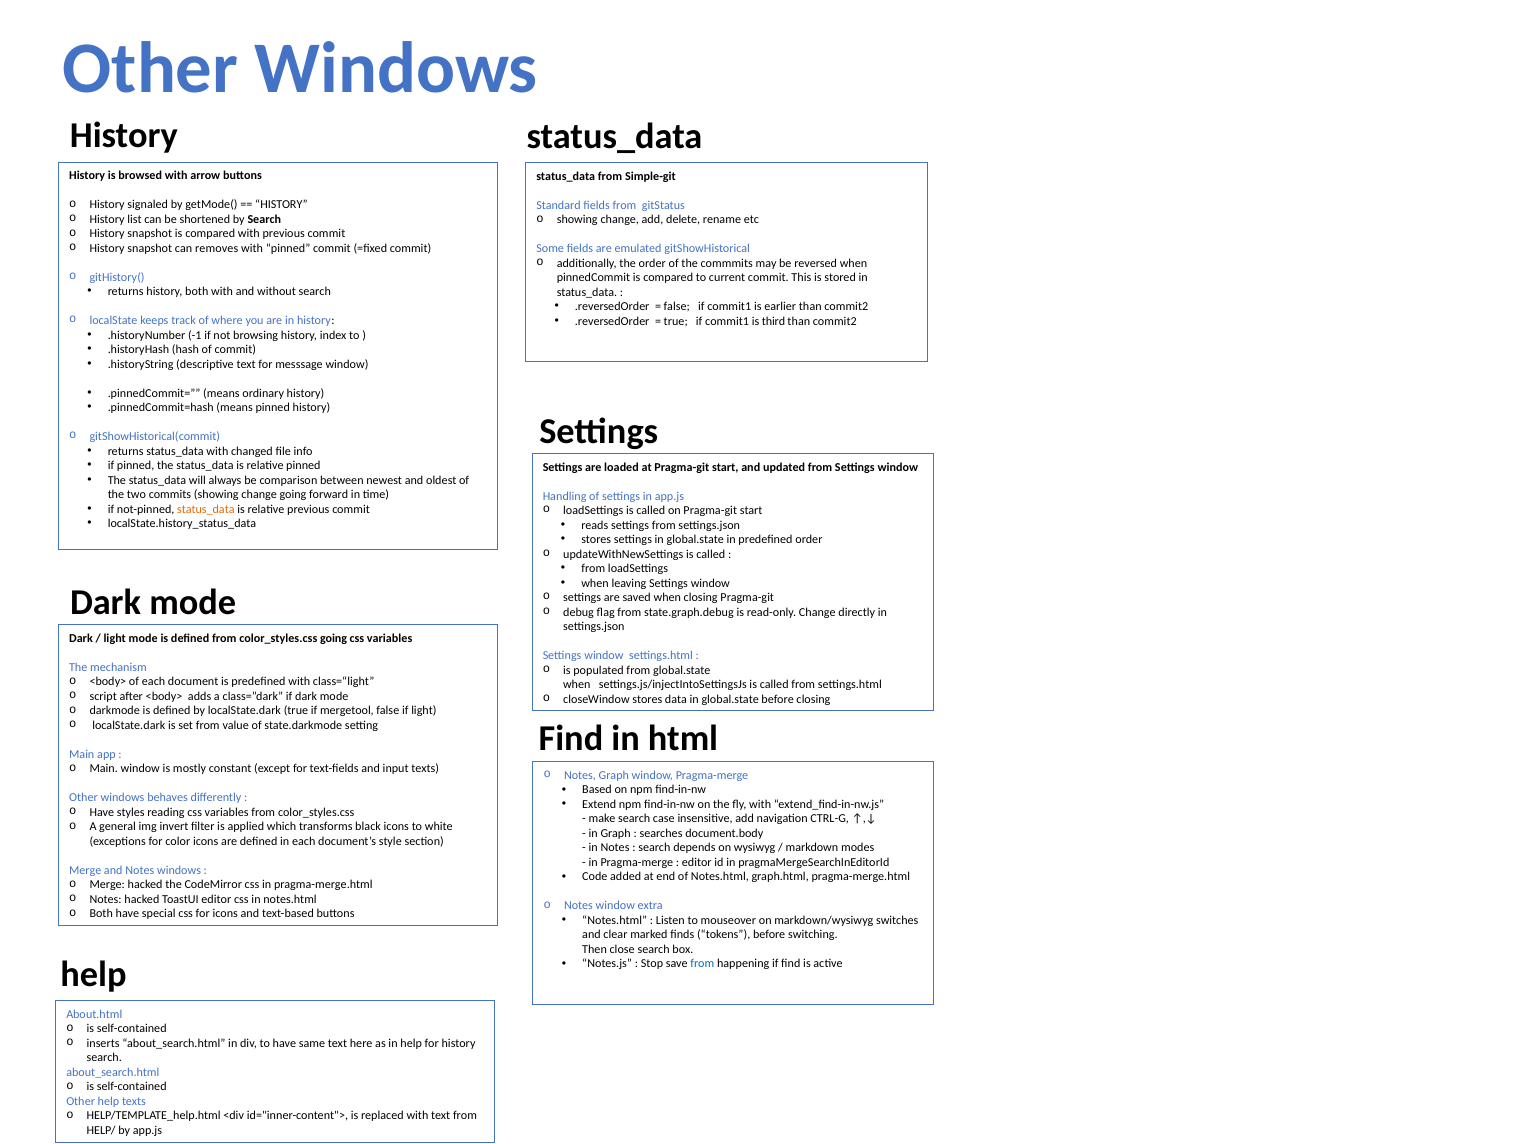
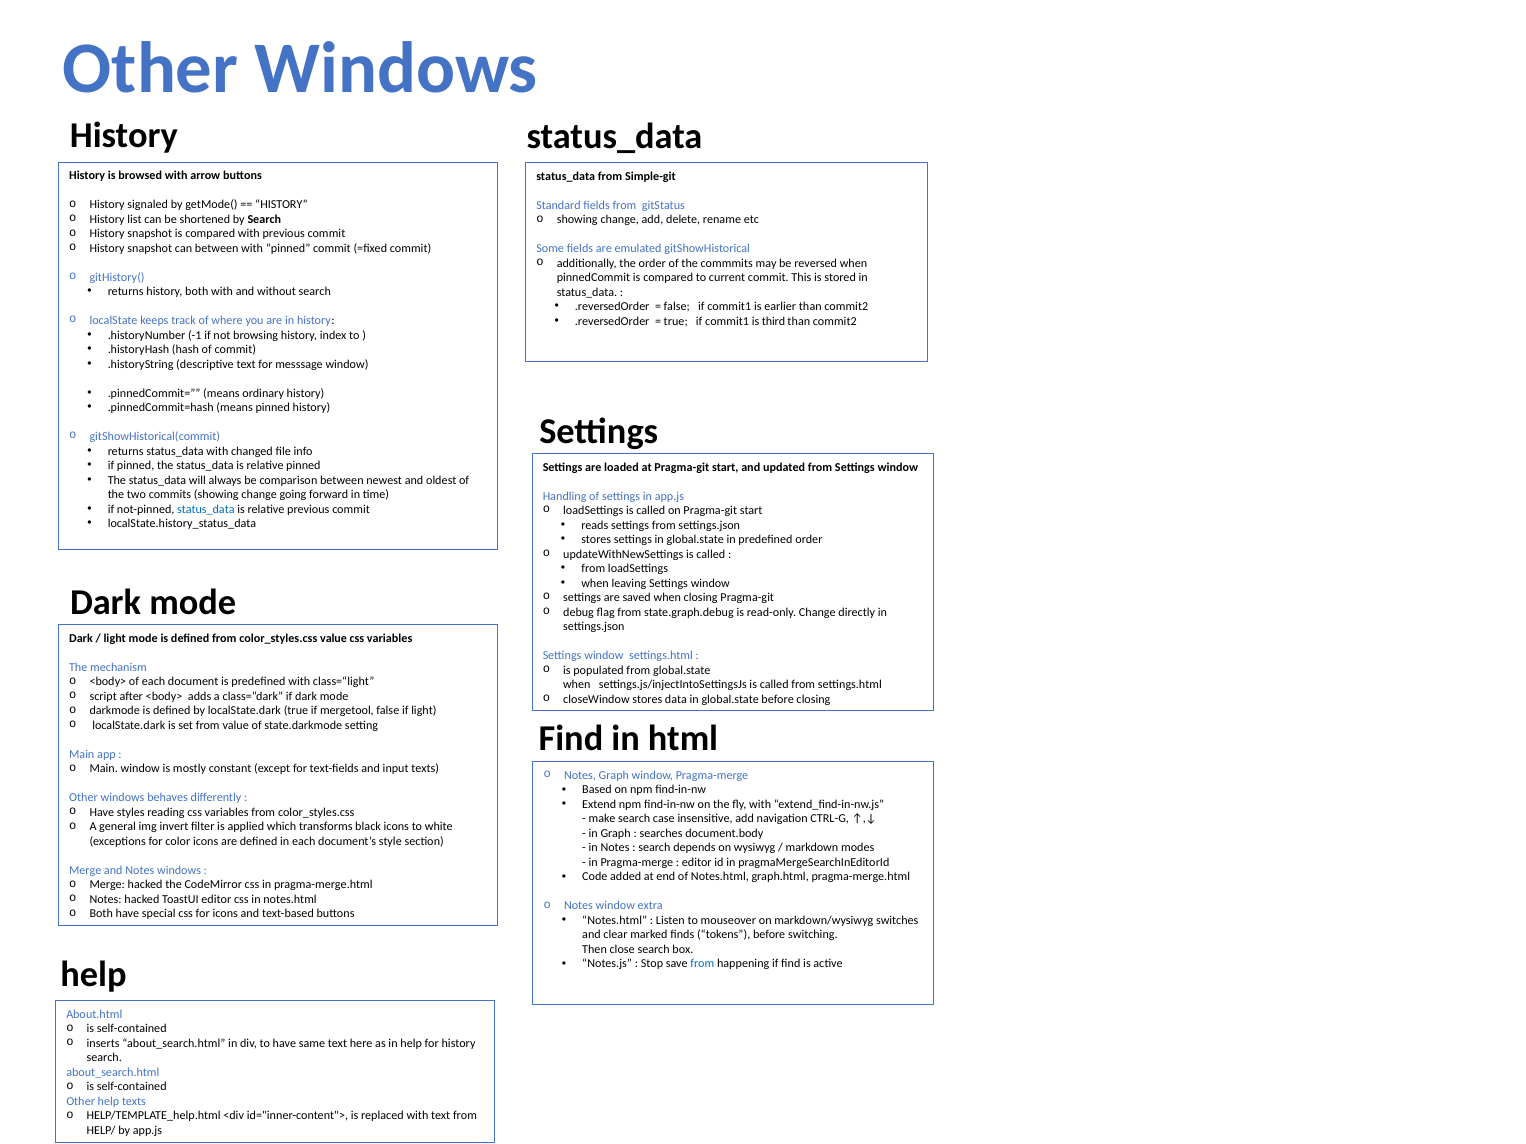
can removes: removes -> between
status_data at (206, 509) colour: orange -> blue
color_styles.css going: going -> value
